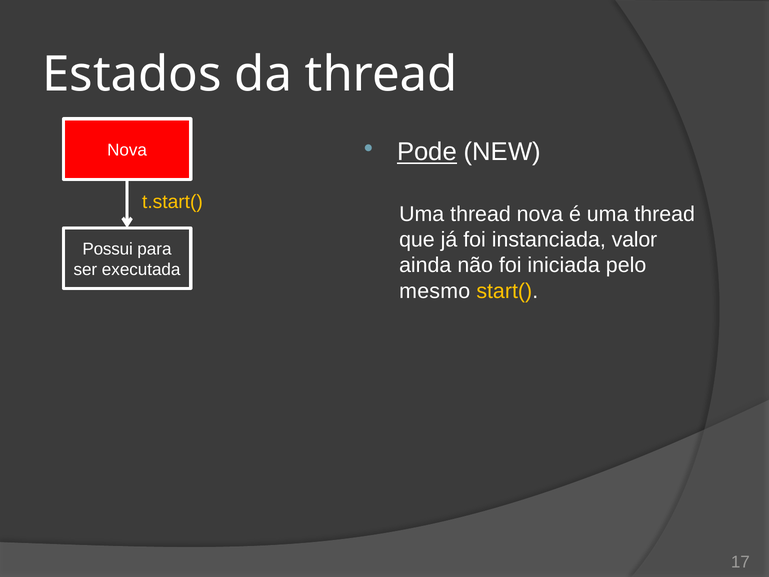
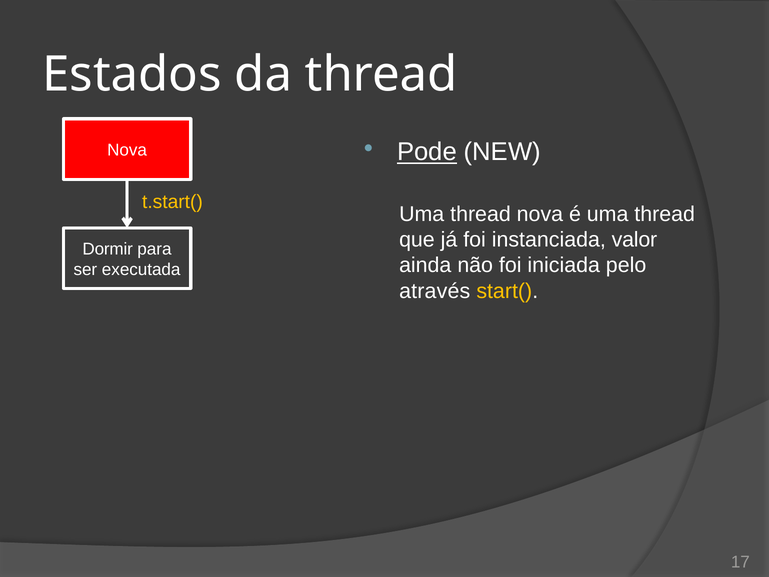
Possui: Possui -> Dormir
mesmo: mesmo -> através
